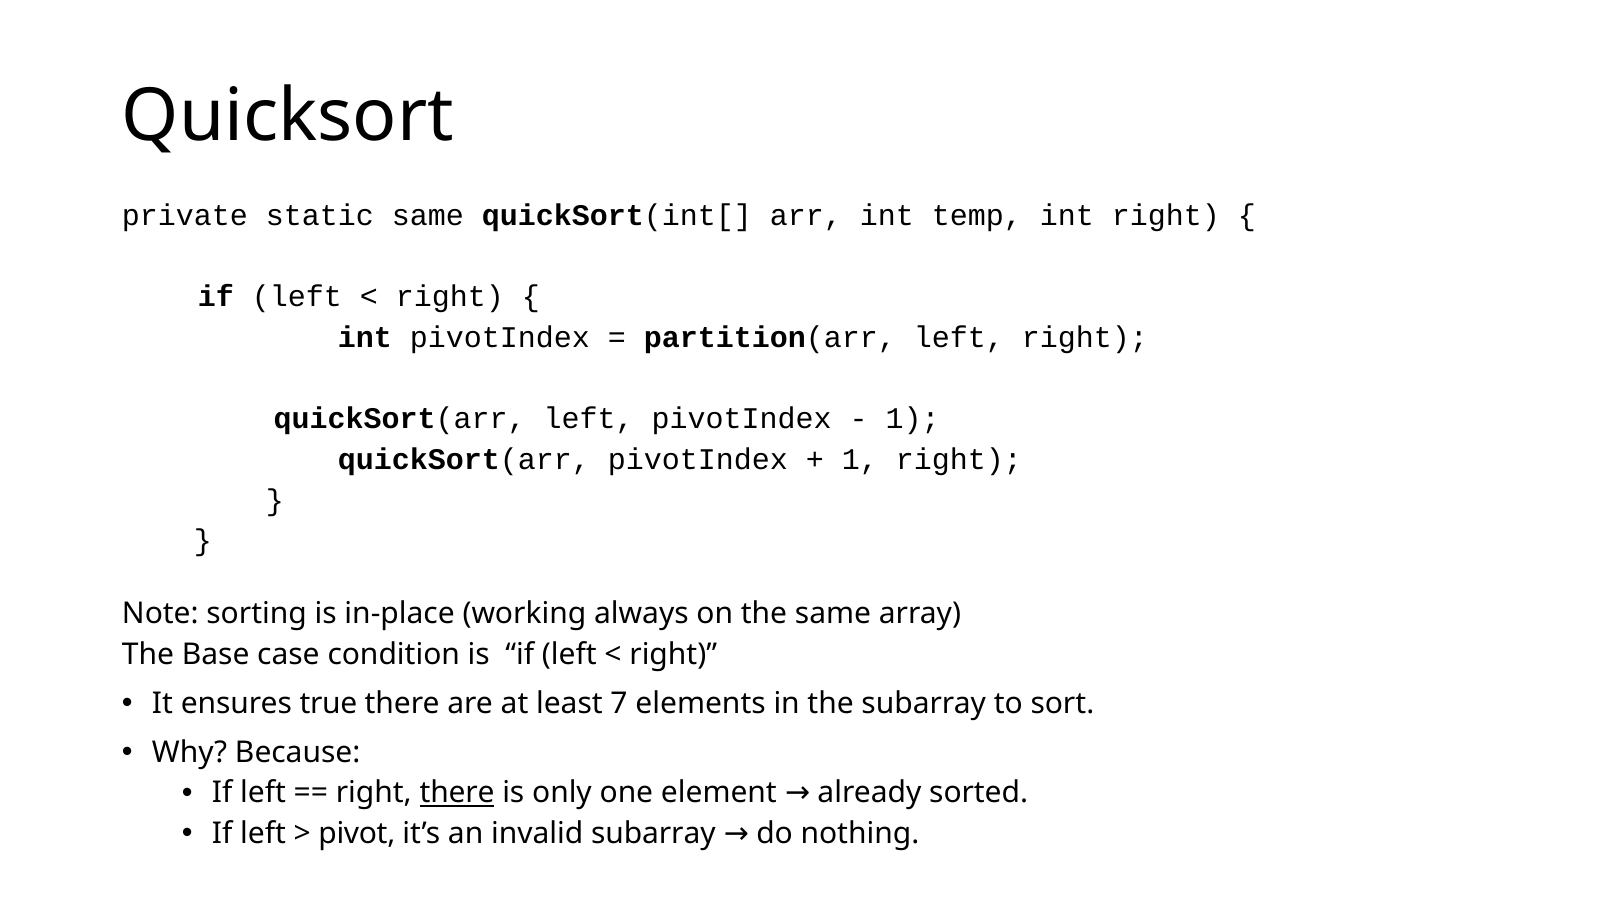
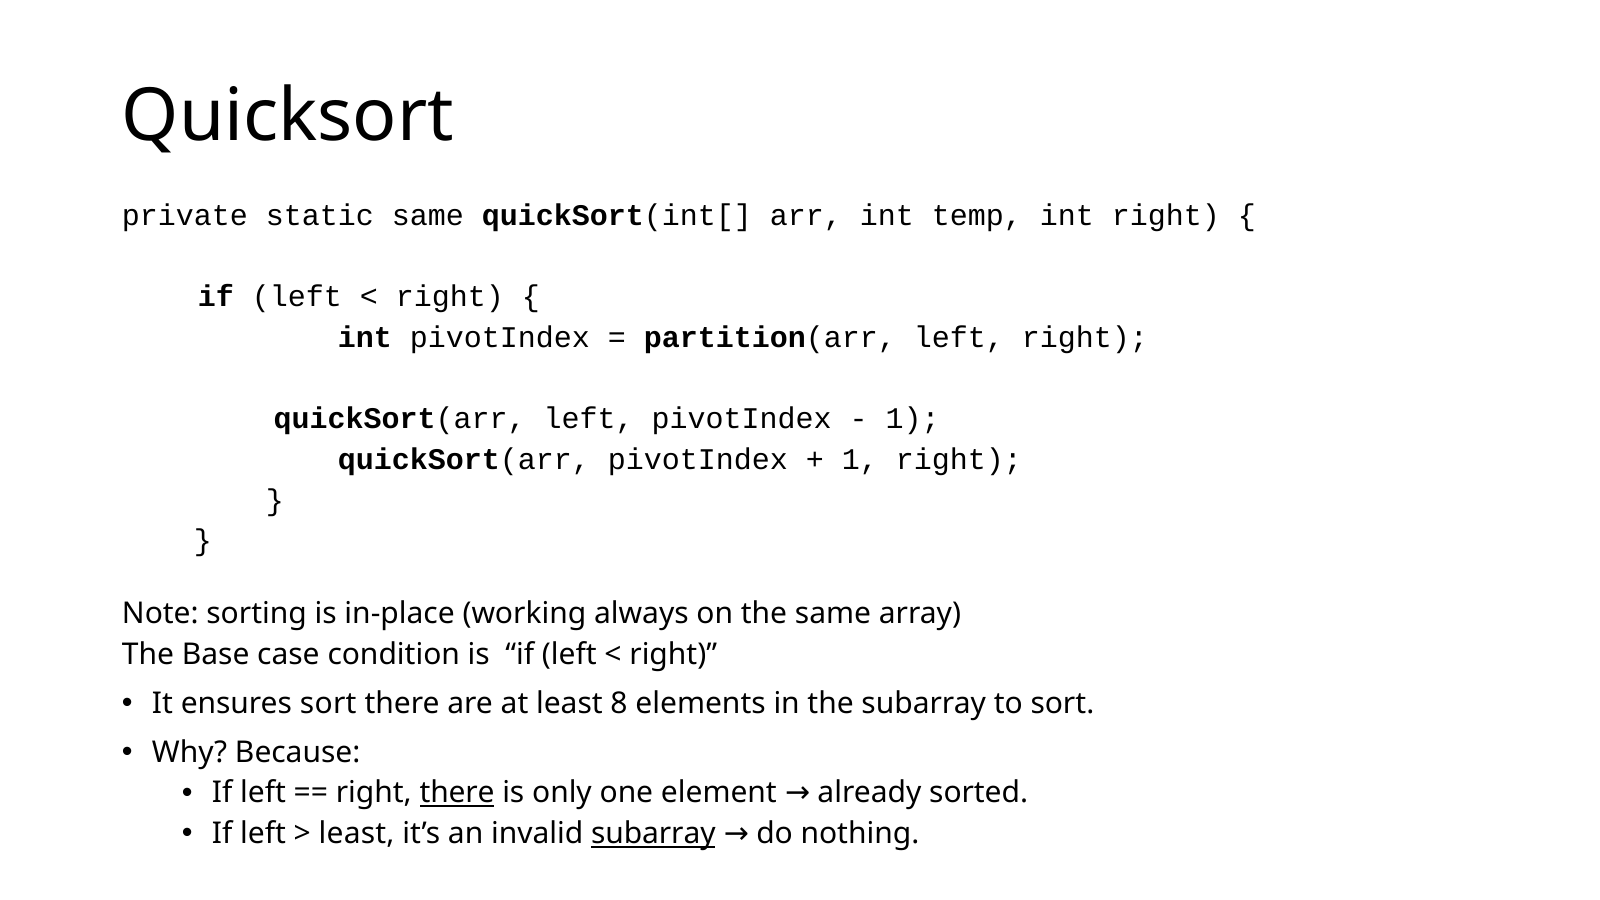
ensures true: true -> sort
7: 7 -> 8
pivot at (357, 834): pivot -> least
subarray at (653, 834) underline: none -> present
